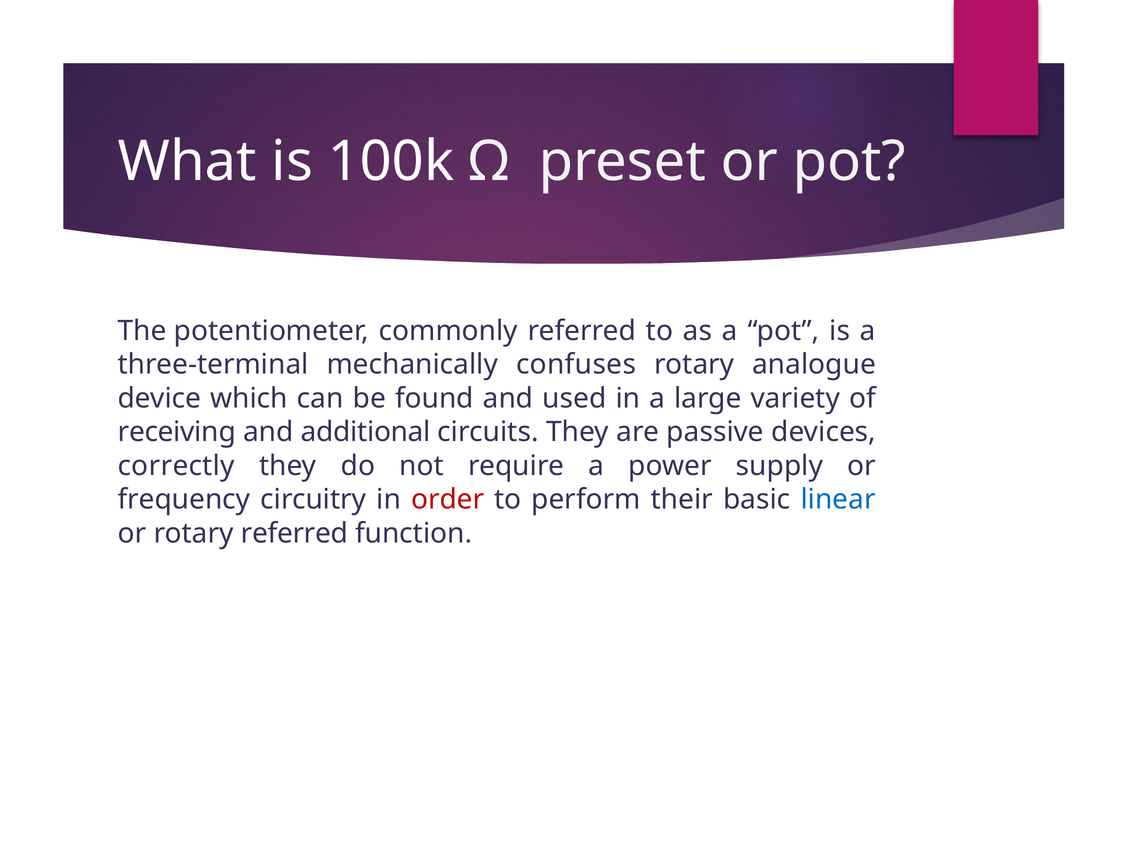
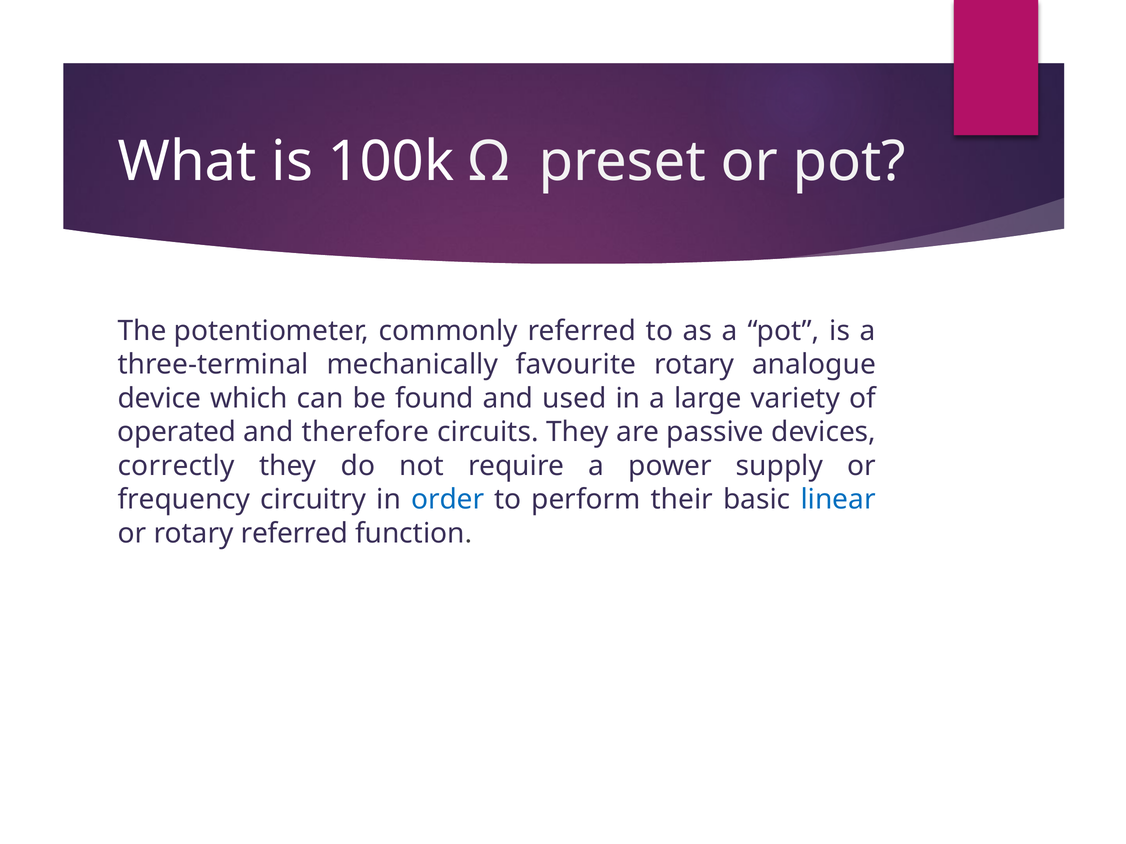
confuses: confuses -> favourite
receiving: receiving -> operated
additional: additional -> therefore
order colour: red -> blue
